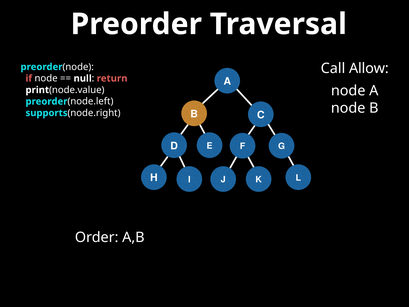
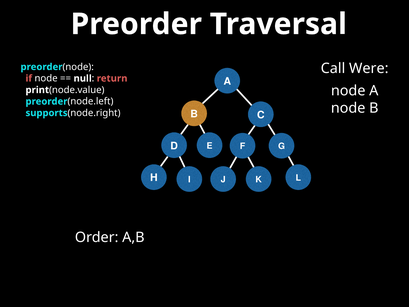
Allow: Allow -> Were
